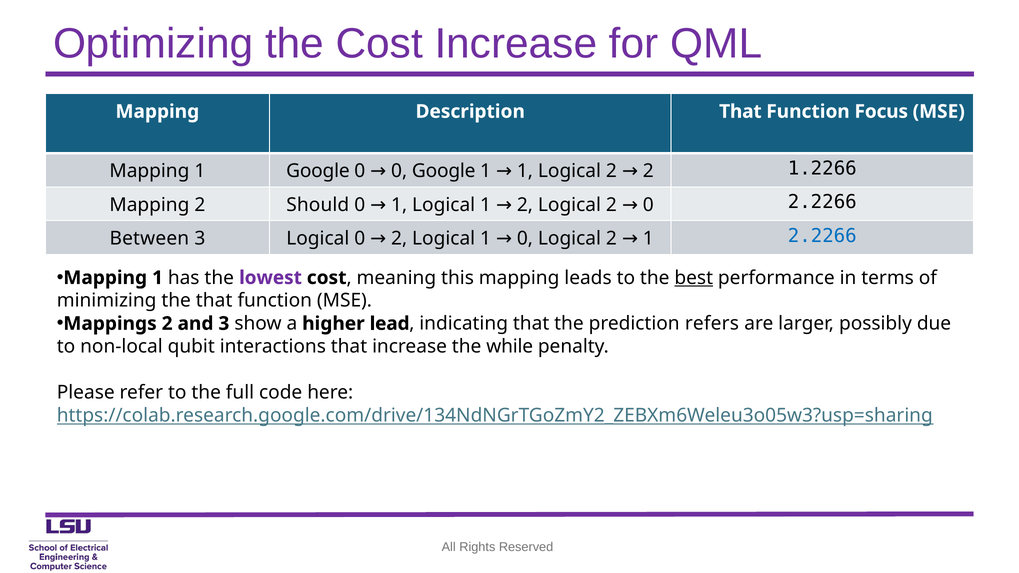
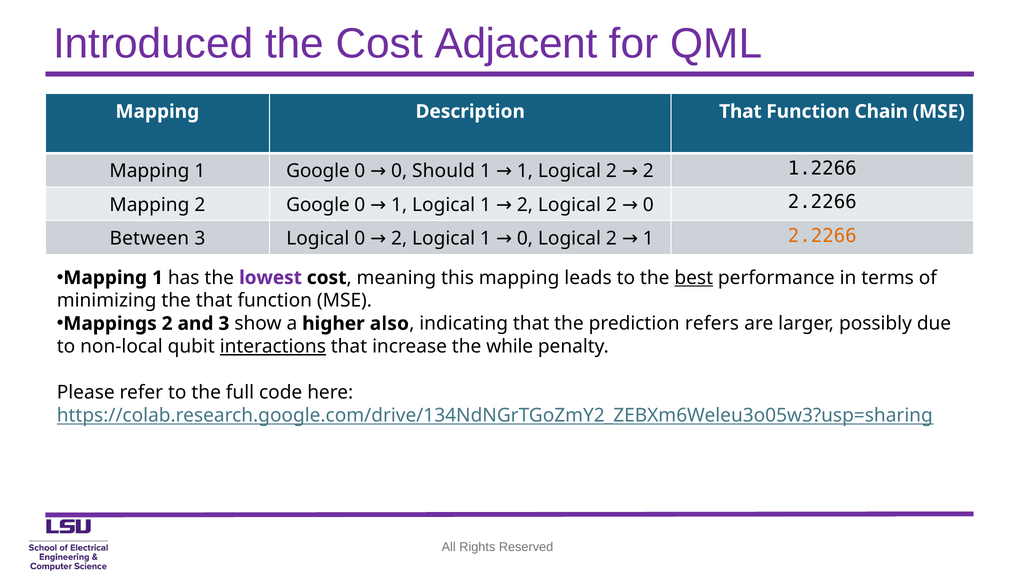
Optimizing: Optimizing -> Introduced
Cost Increase: Increase -> Adjacent
Focus: Focus -> Chain
0 Google: Google -> Should
2 Should: Should -> Google
2.2266 at (822, 236) colour: blue -> orange
lead: lead -> also
interactions underline: none -> present
